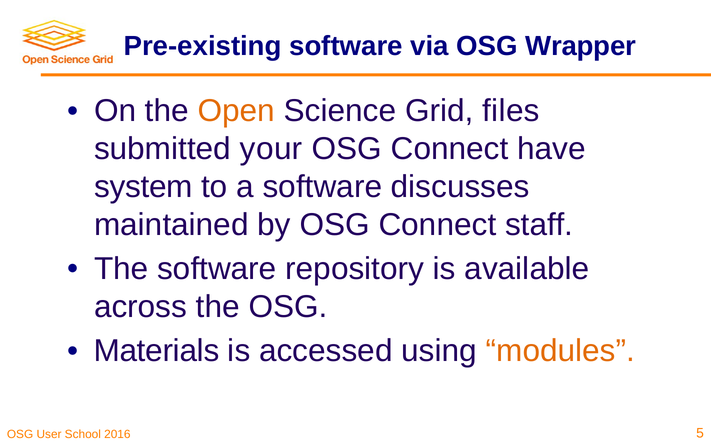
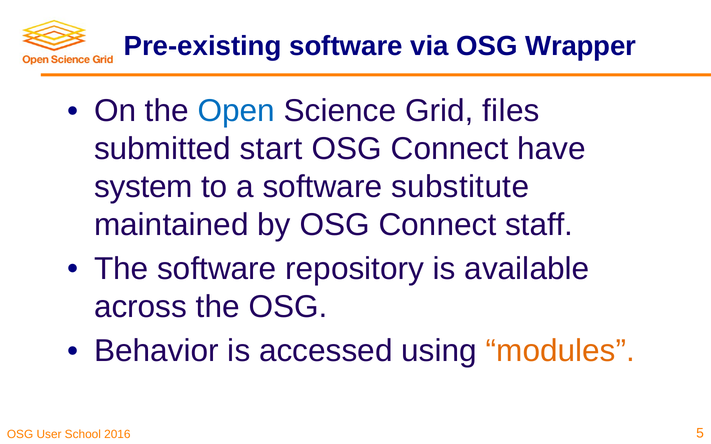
Open colour: orange -> blue
your: your -> start
discusses: discusses -> substitute
Materials: Materials -> Behavior
